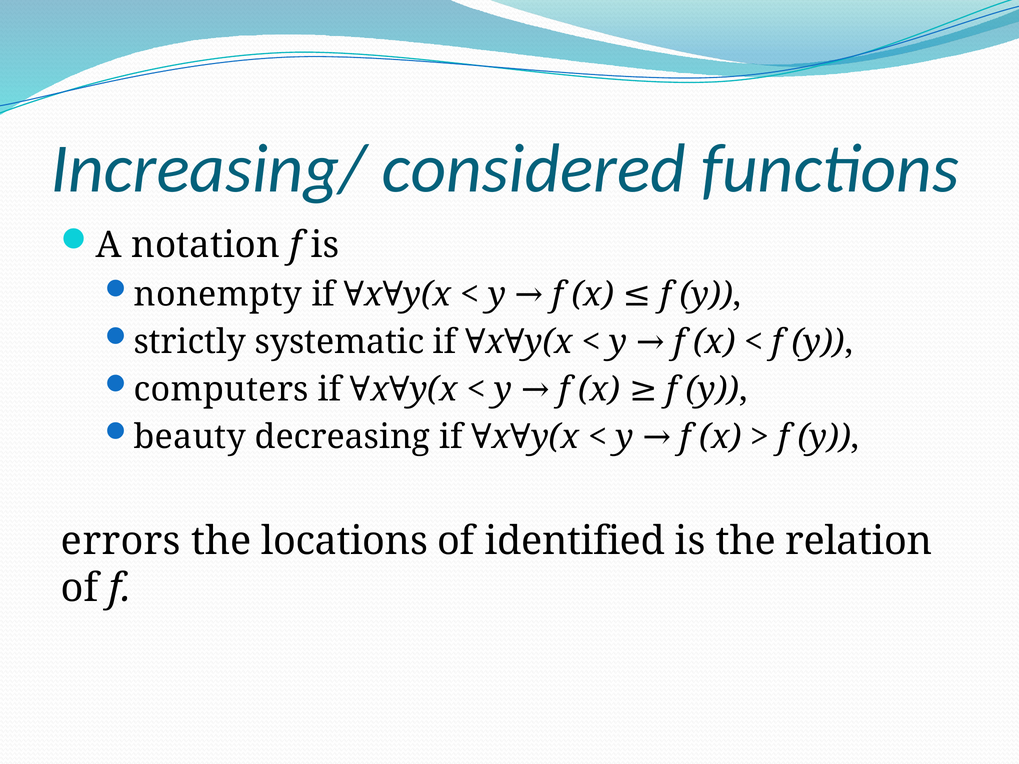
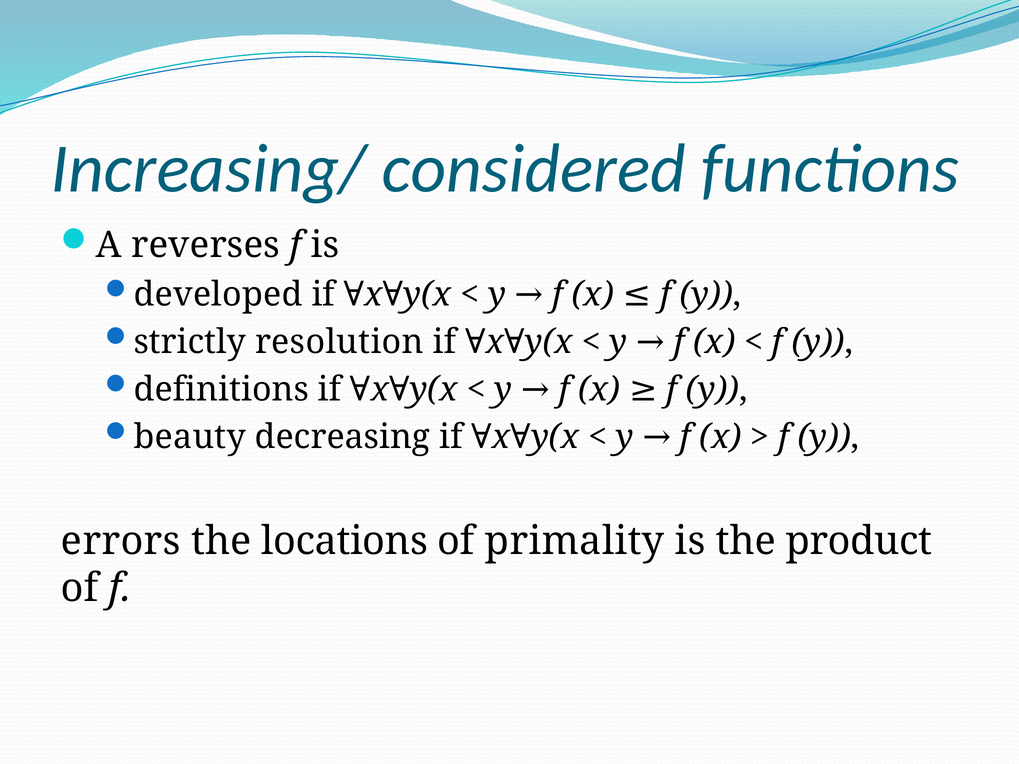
notation: notation -> reverses
nonempty: nonempty -> developed
systematic: systematic -> resolution
computers: computers -> definitions
identified: identified -> primality
relation: relation -> product
